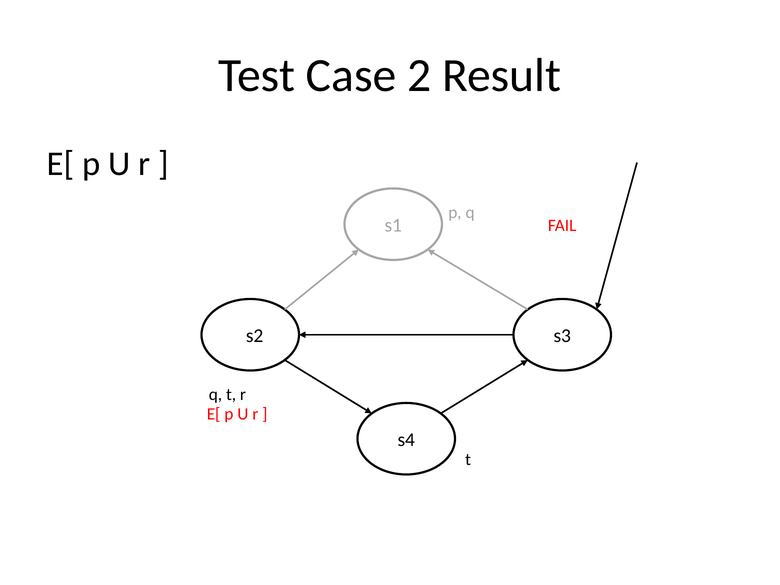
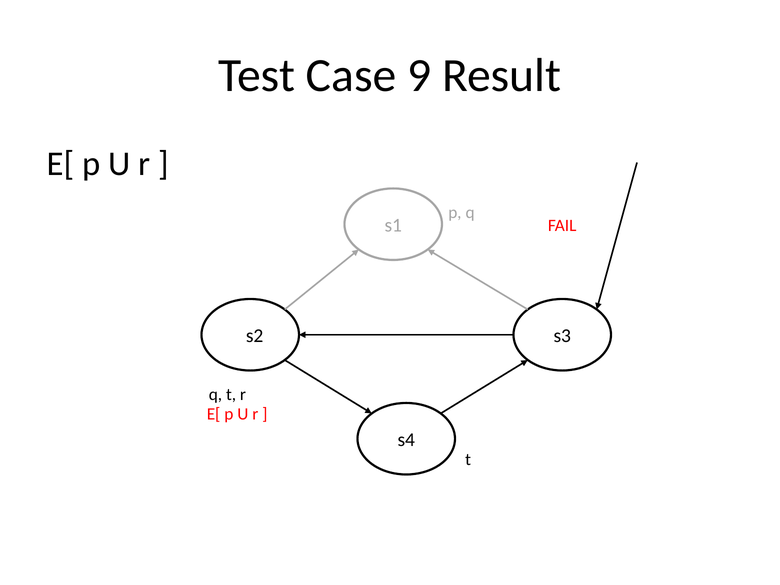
2: 2 -> 9
